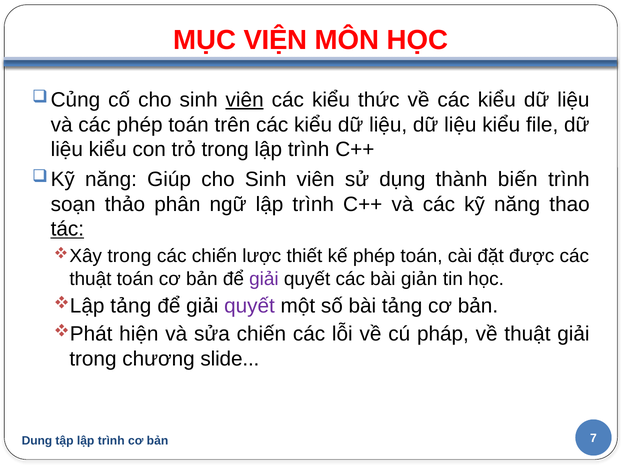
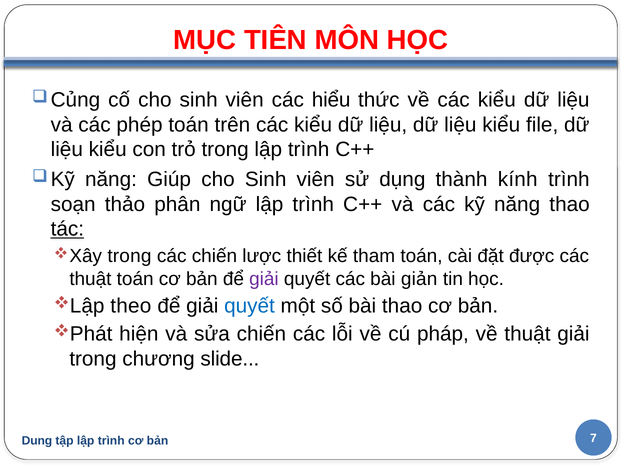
VIỆN: VIỆN -> TIÊN
viên at (245, 100) underline: present -> none
kiểu at (331, 100): kiểu -> hiểu
biến: biến -> kính
kế phép: phép -> tham
tảng at (131, 306): tảng -> theo
quyết at (250, 306) colour: purple -> blue
bài tảng: tảng -> thao
